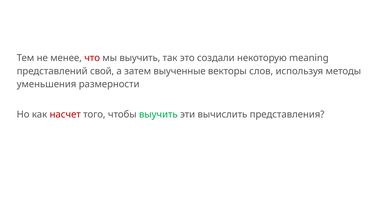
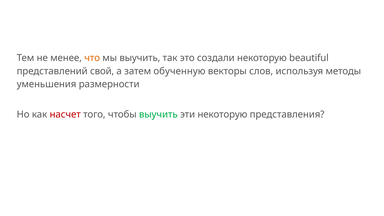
что colour: red -> orange
meaning: meaning -> beautiful
выученные: выученные -> обученную
эти вычислить: вычислить -> некоторую
